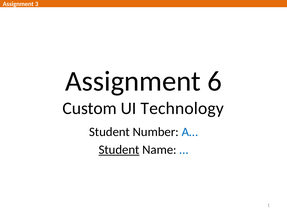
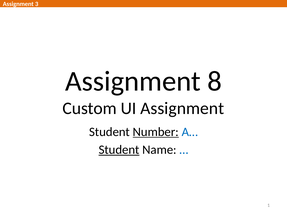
6: 6 -> 8
UI Technology: Technology -> Assignment
Number underline: none -> present
